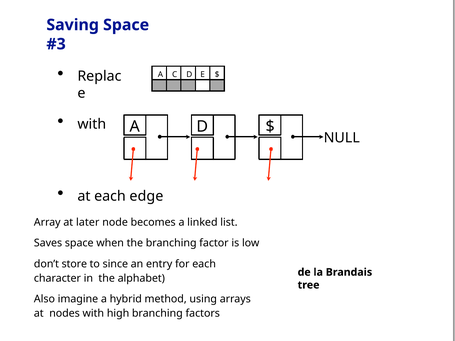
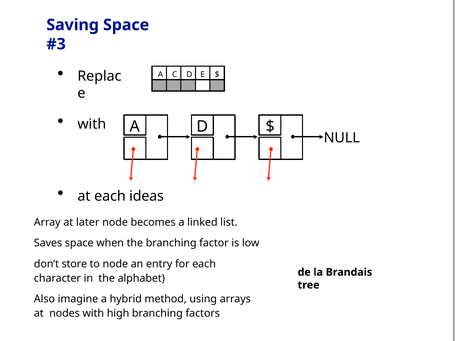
edge: edge -> ideas
to since: since -> node
